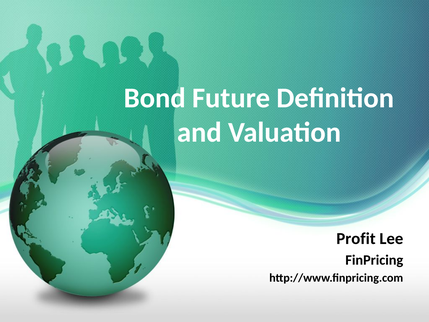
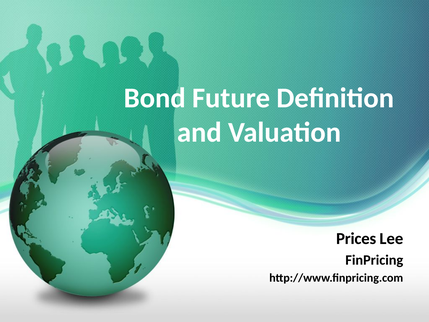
Profit: Profit -> Prices
